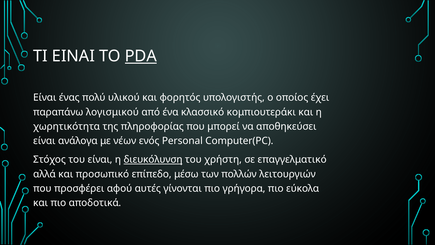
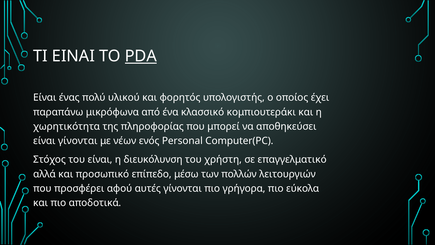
λογισμικού: λογισμικού -> μικρόφωνα
είναι ανάλογα: ανάλογα -> γίνονται
διευκόλυνση underline: present -> none
